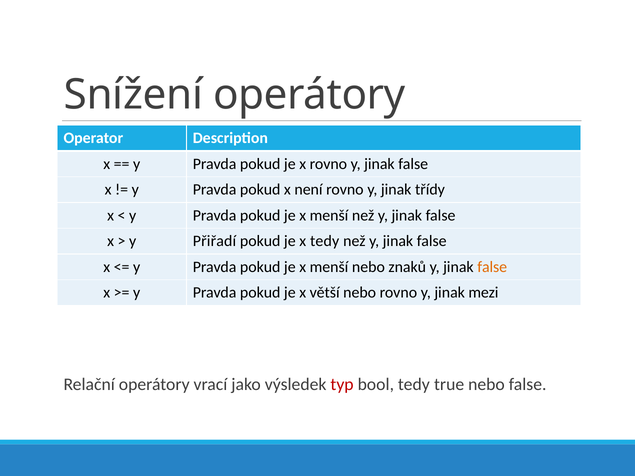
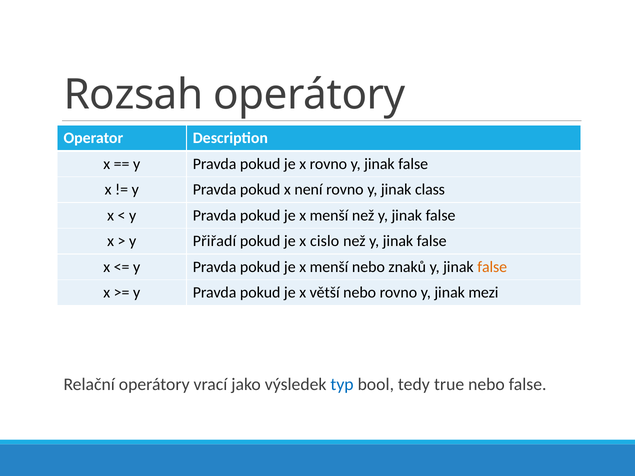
Snížení: Snížení -> Rozsah
třídy: třídy -> class
x tedy: tedy -> cislo
typ colour: red -> blue
